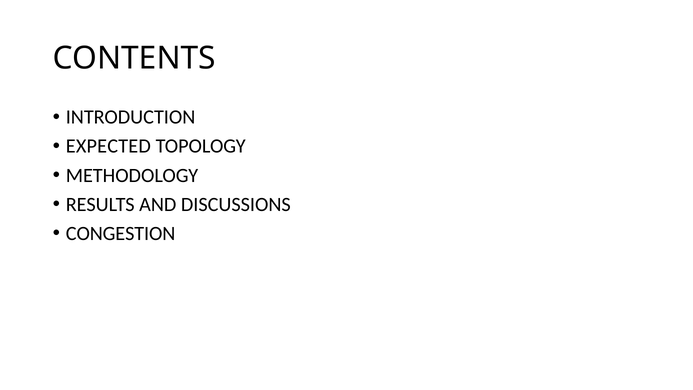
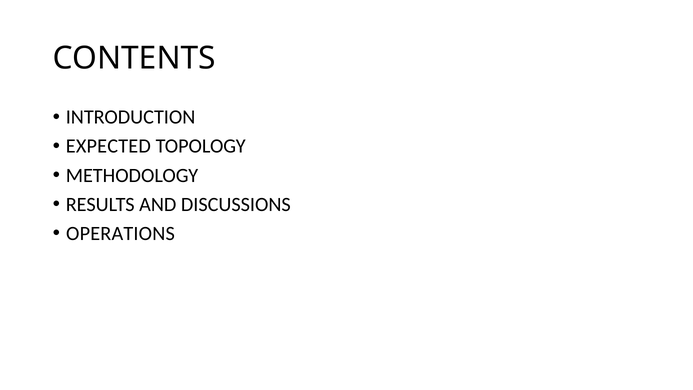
CONGESTION: CONGESTION -> OPERATIONS
